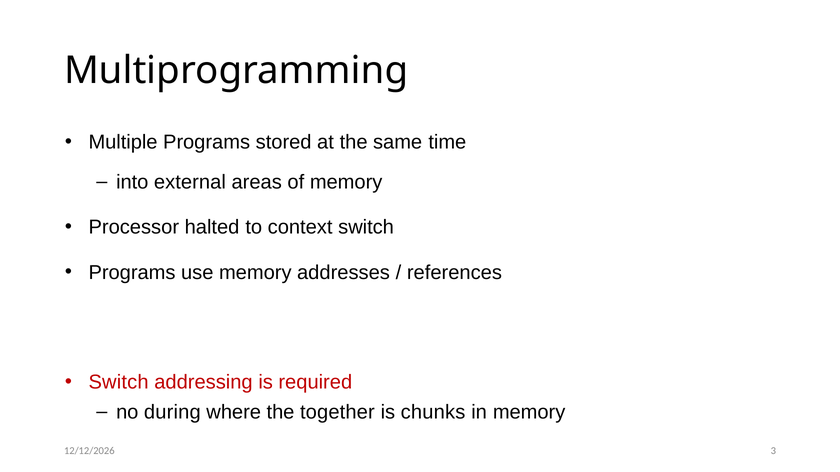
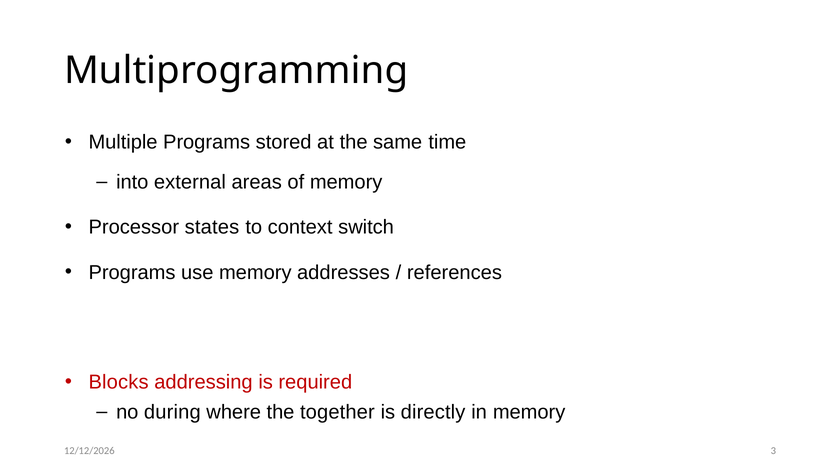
halted: halted -> states
Switch at (119, 383): Switch -> Blocks
chunks: chunks -> directly
